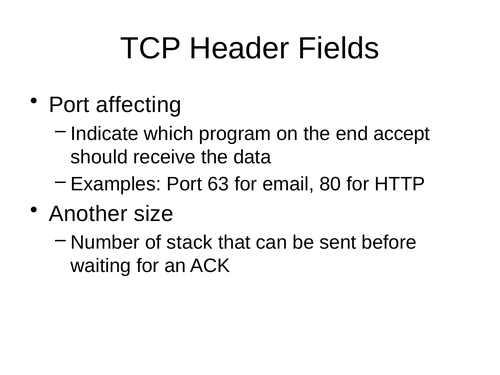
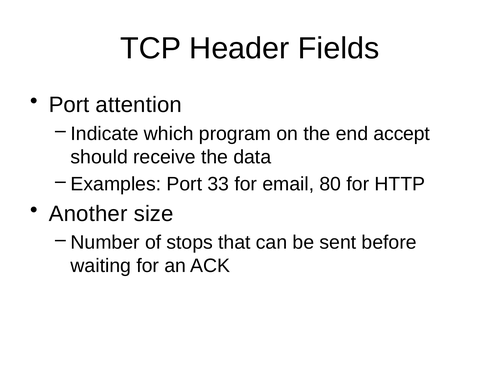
affecting: affecting -> attention
63: 63 -> 33
stack: stack -> stops
